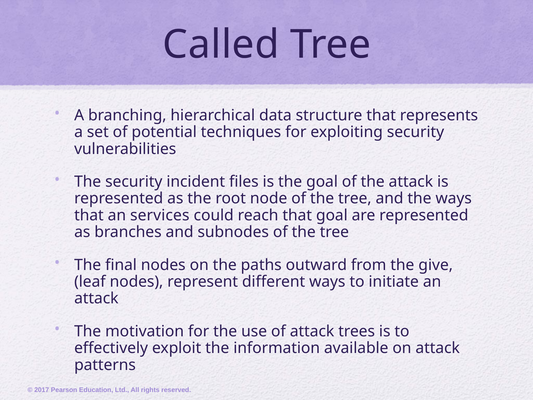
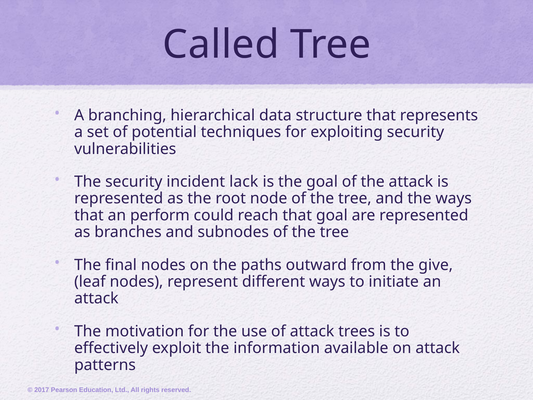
files: files -> lack
services: services -> perform
